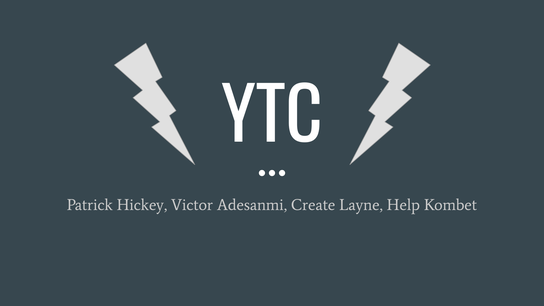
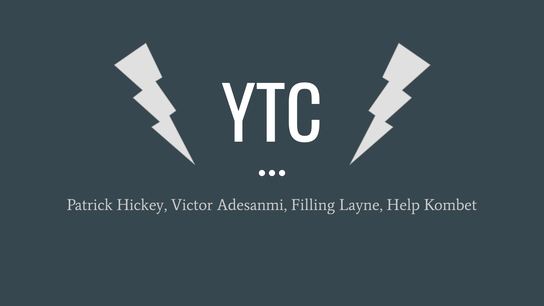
Create: Create -> Filling
